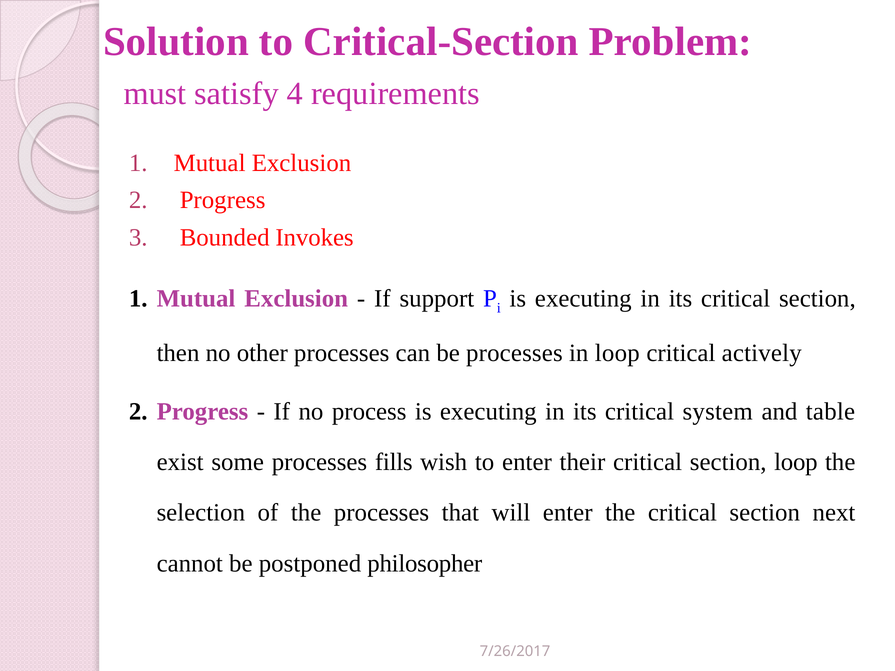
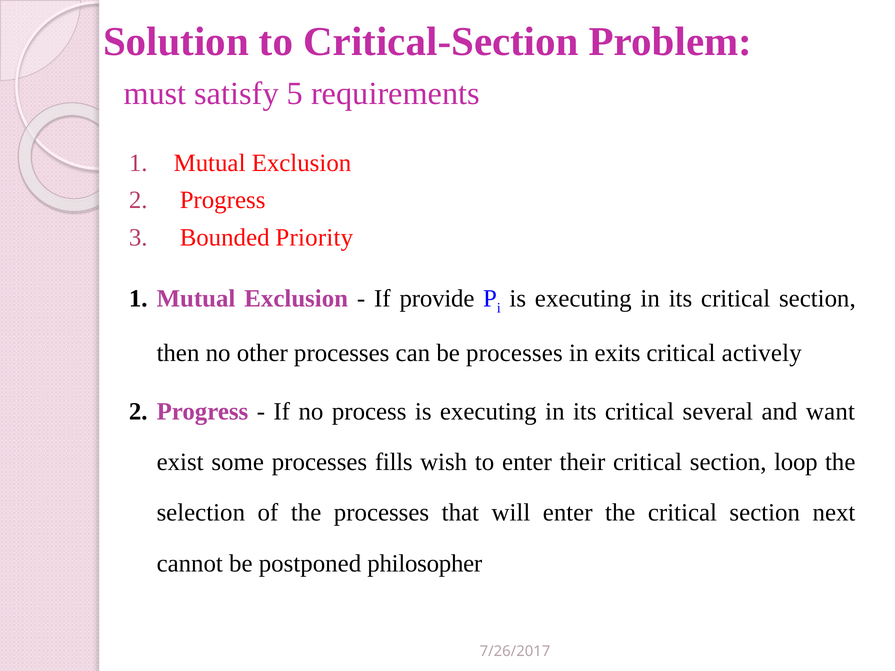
4: 4 -> 5
Invokes: Invokes -> Priority
support: support -> provide
in loop: loop -> exits
system: system -> several
table: table -> want
